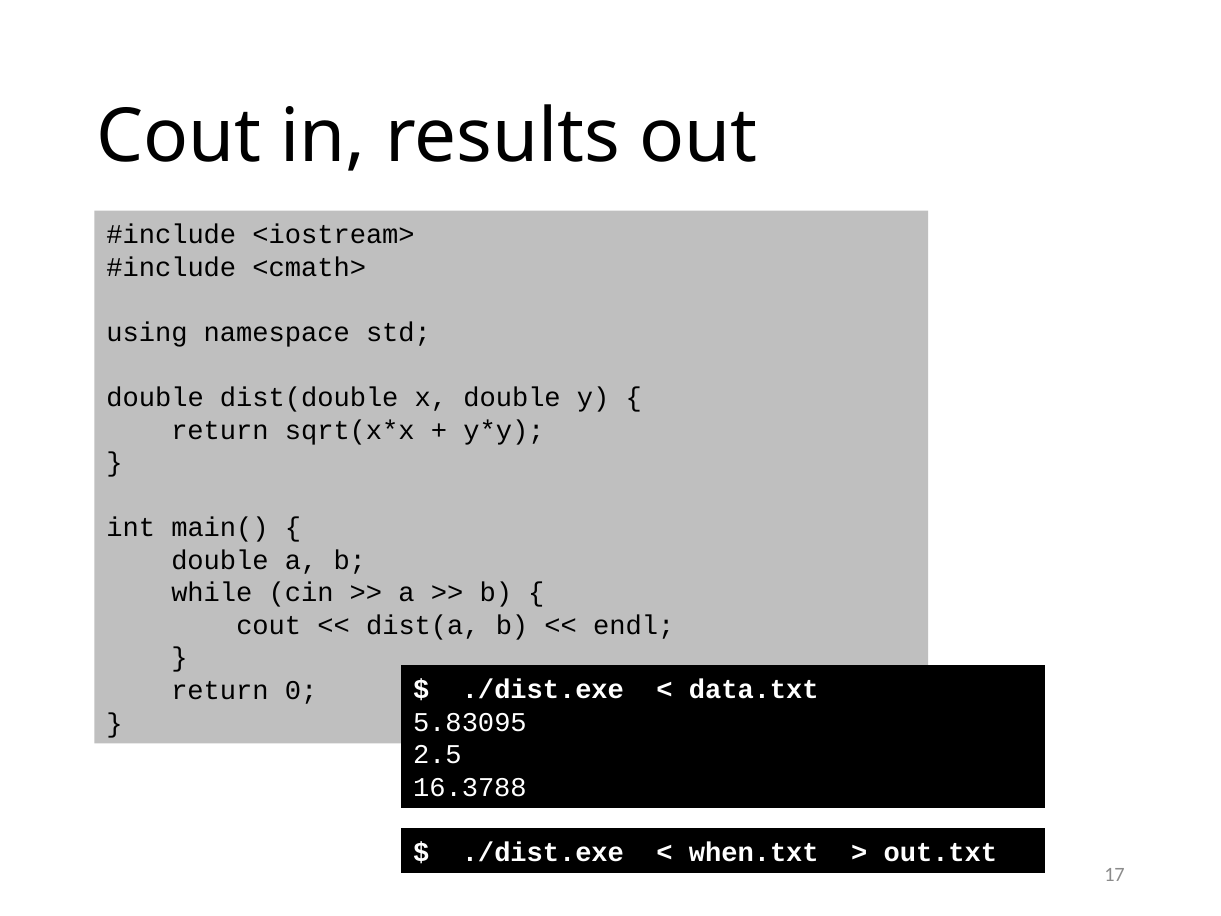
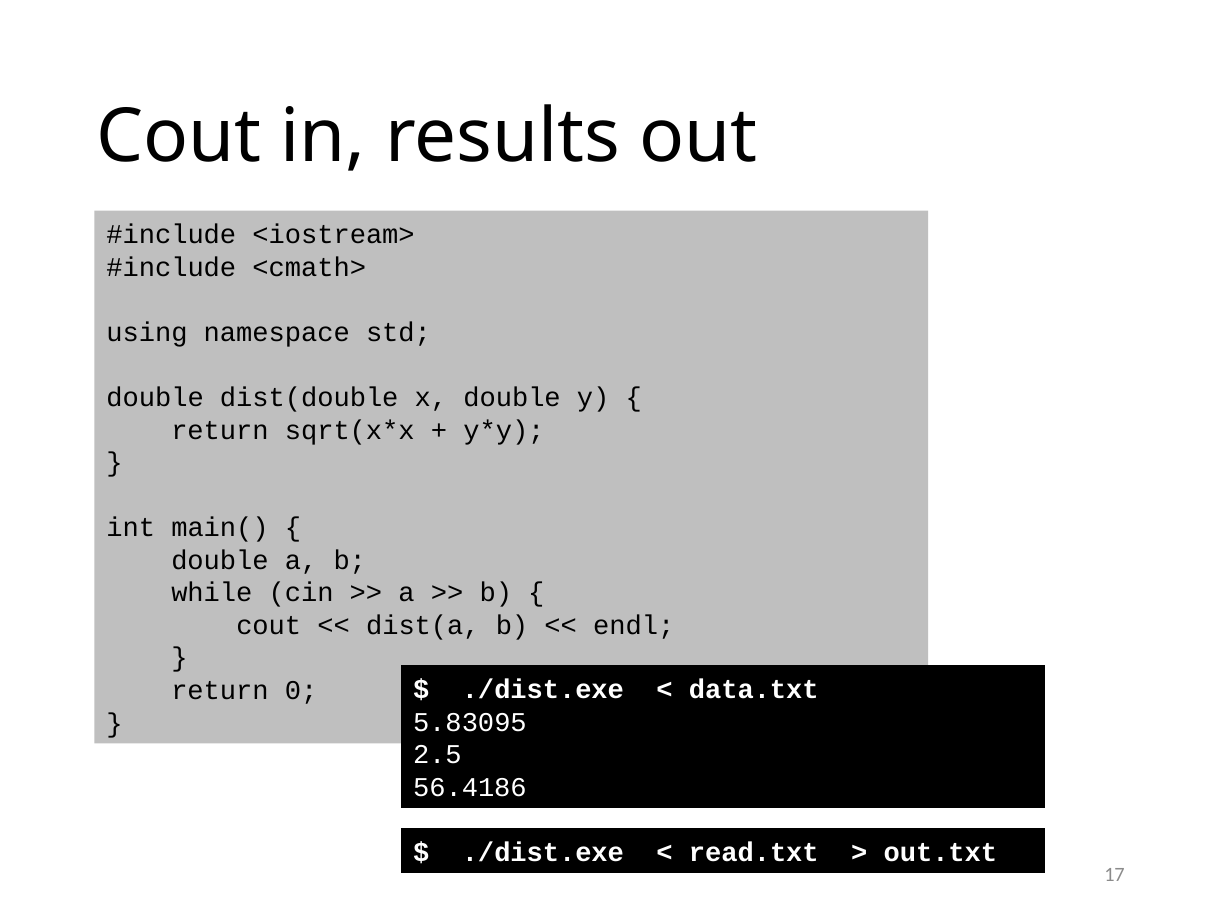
16.3788: 16.3788 -> 56.4186
when.txt: when.txt -> read.txt
